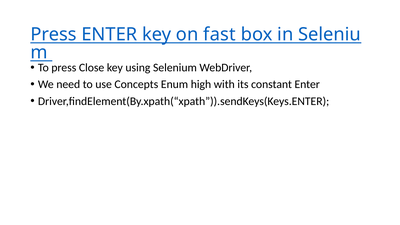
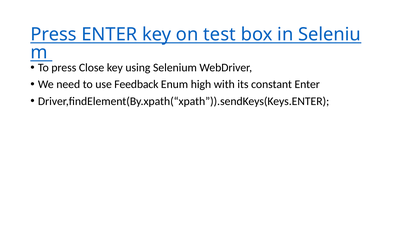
fast: fast -> test
Concepts: Concepts -> Feedback
